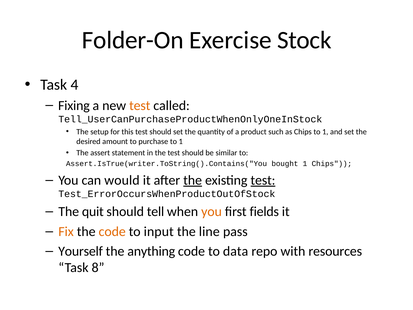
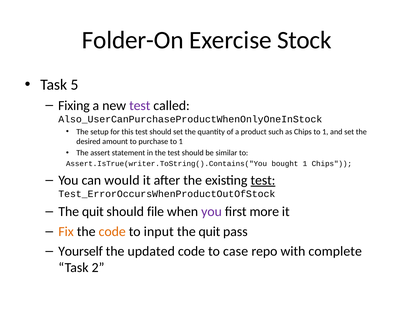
4: 4 -> 5
test at (140, 105) colour: orange -> purple
Tell_UserCanPurchaseProductWhenOnlyOneInStock: Tell_UserCanPurchaseProductWhenOnlyOneInStock -> Also_UserCanPurchaseProductWhenOnlyOneInStock
the at (193, 180) underline: present -> none
tell: tell -> file
you at (212, 212) colour: orange -> purple
fields: fields -> more
line at (209, 231): line -> quit
anything: anything -> updated
data: data -> case
resources: resources -> complete
8: 8 -> 2
